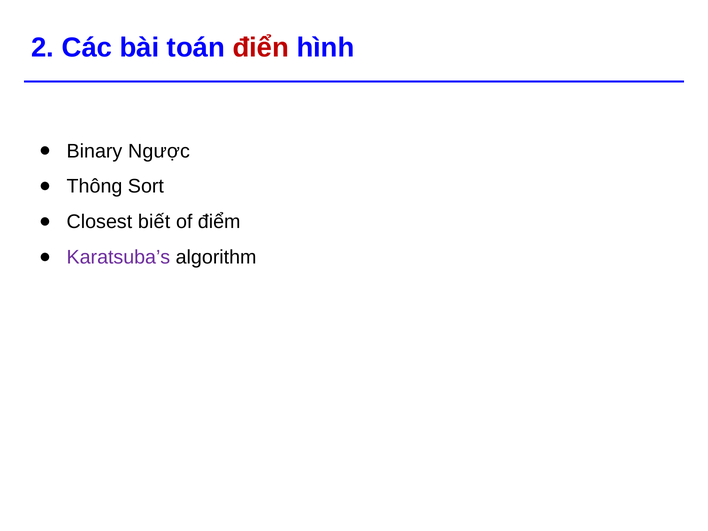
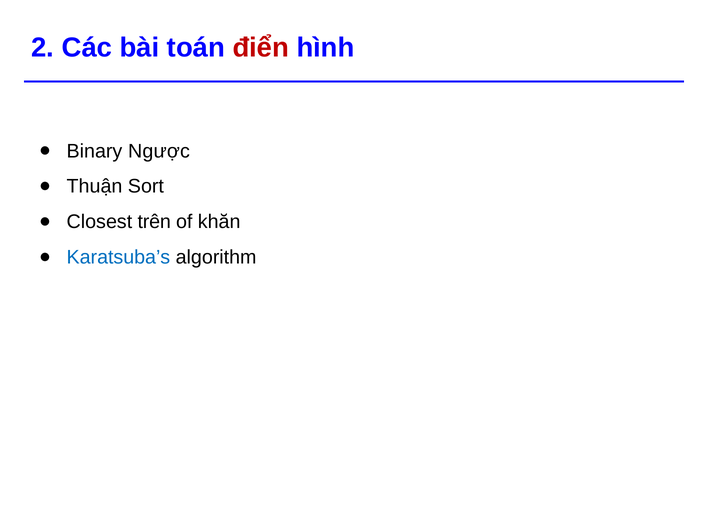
Thông: Thông -> Thuận
biết: biết -> trên
điểm: điểm -> khăn
Karatsuba’s colour: purple -> blue
